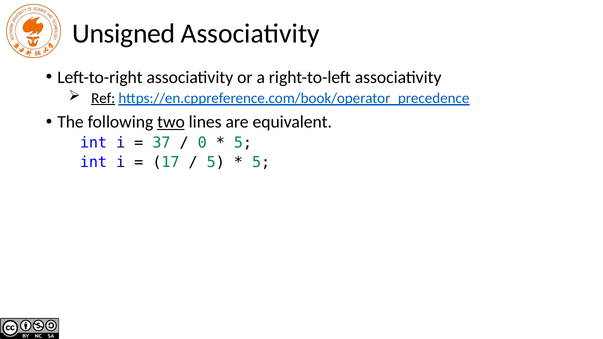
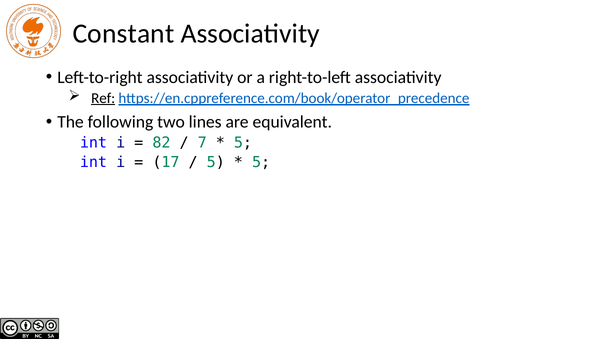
Unsigned: Unsigned -> Constant
two underline: present -> none
37: 37 -> 82
0: 0 -> 7
